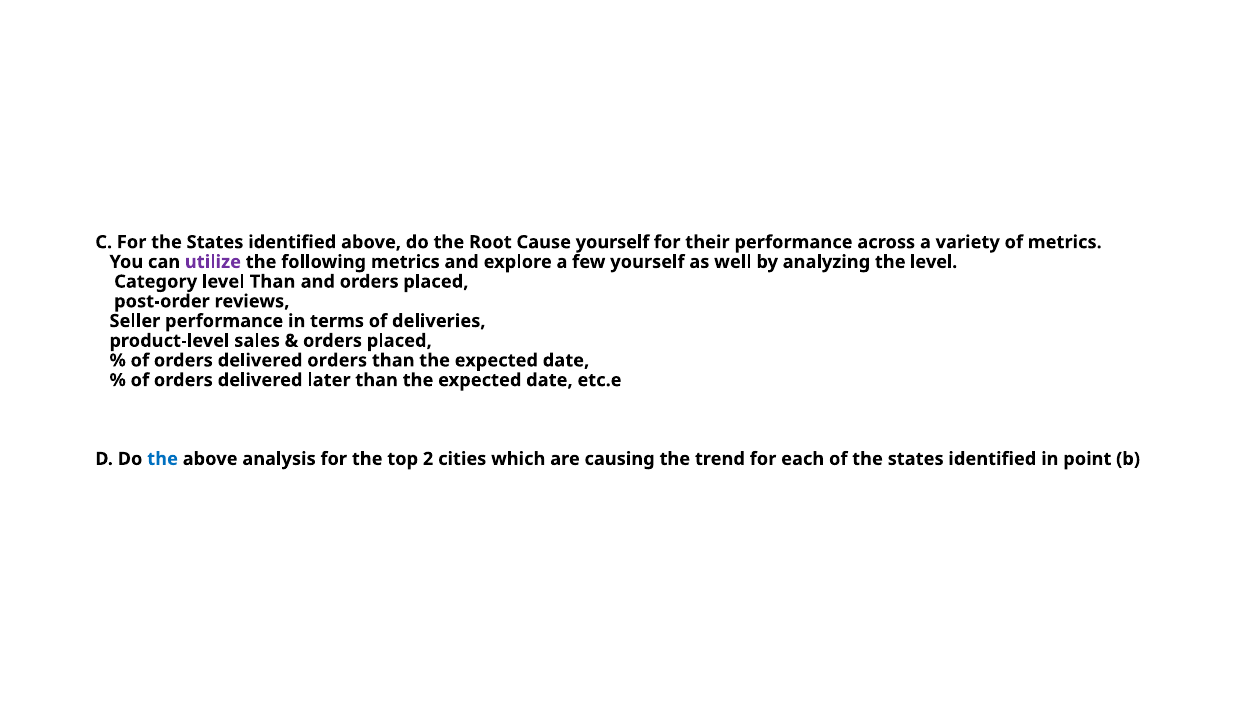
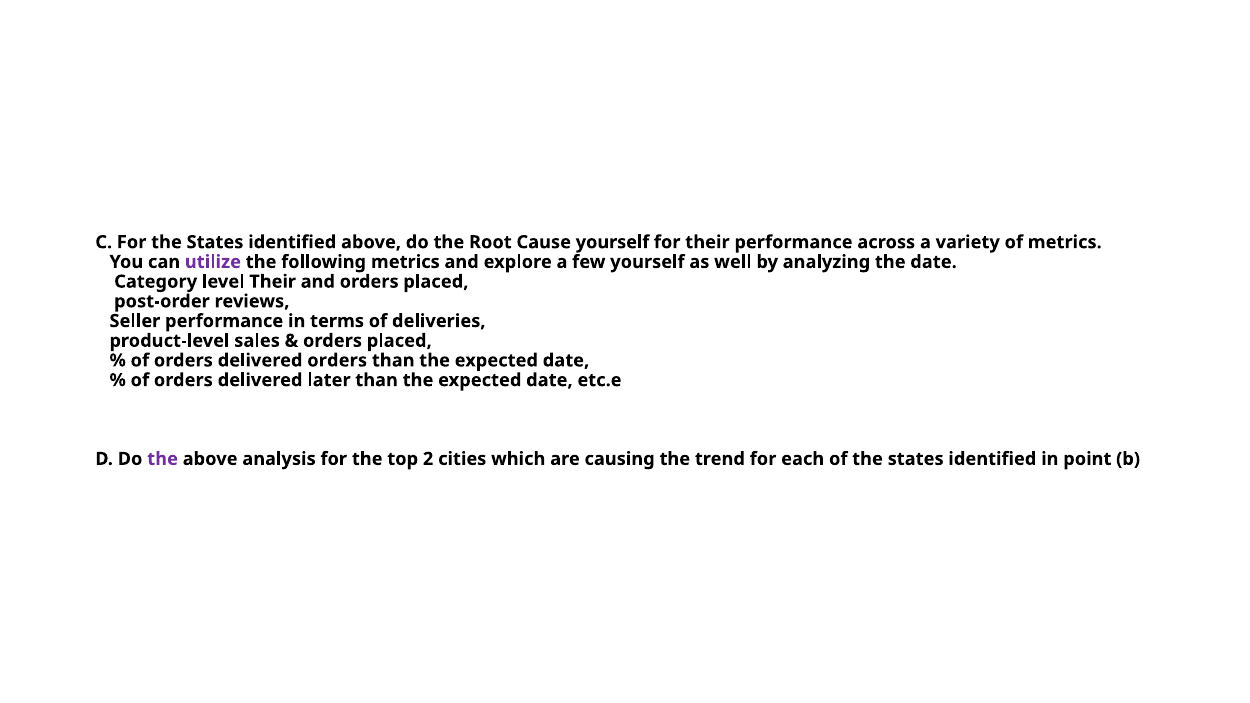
the level: level -> date
level Than: Than -> Their
the at (163, 459) colour: blue -> purple
